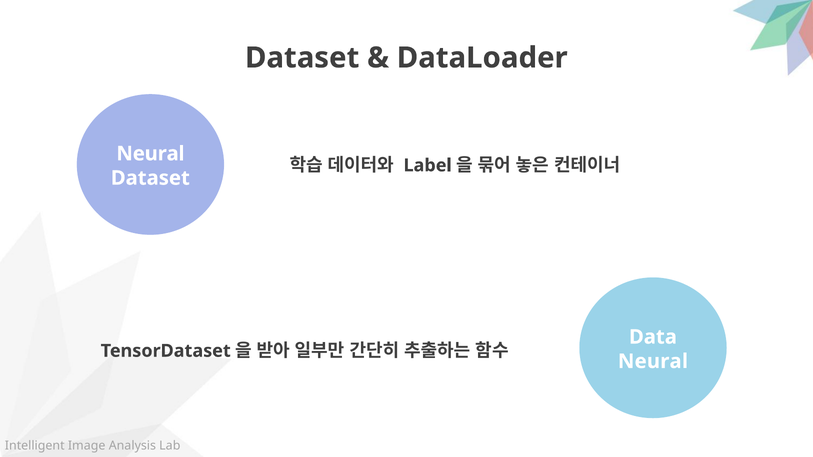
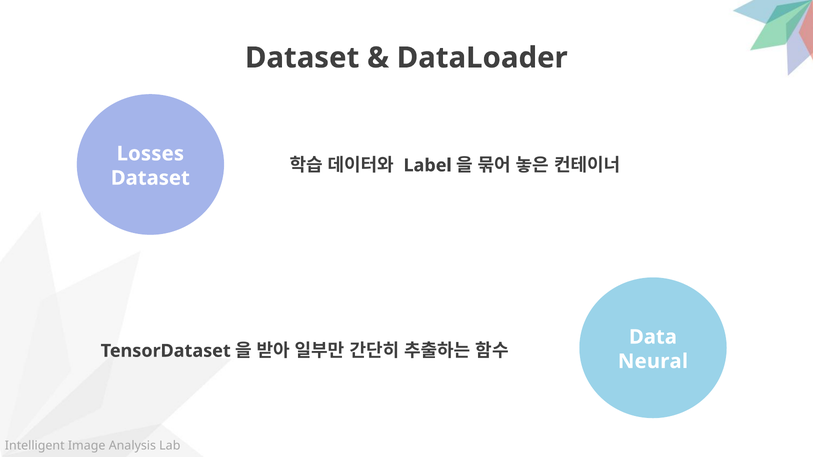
Neural at (150, 154): Neural -> Losses
